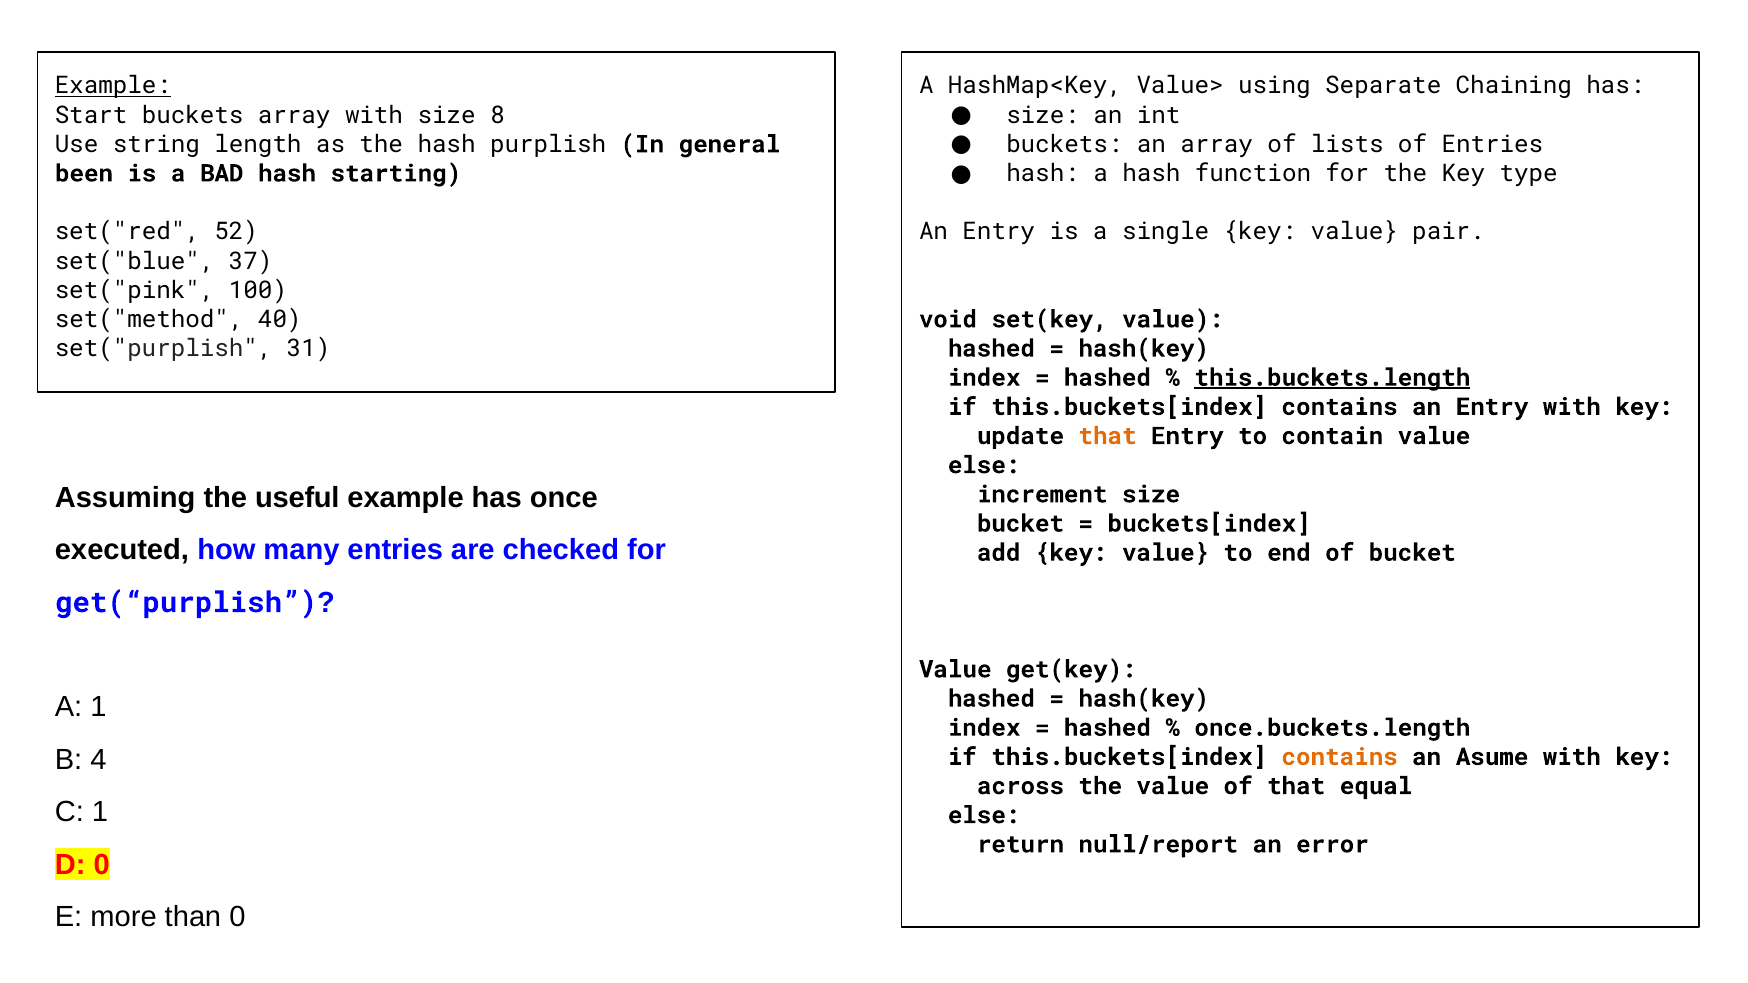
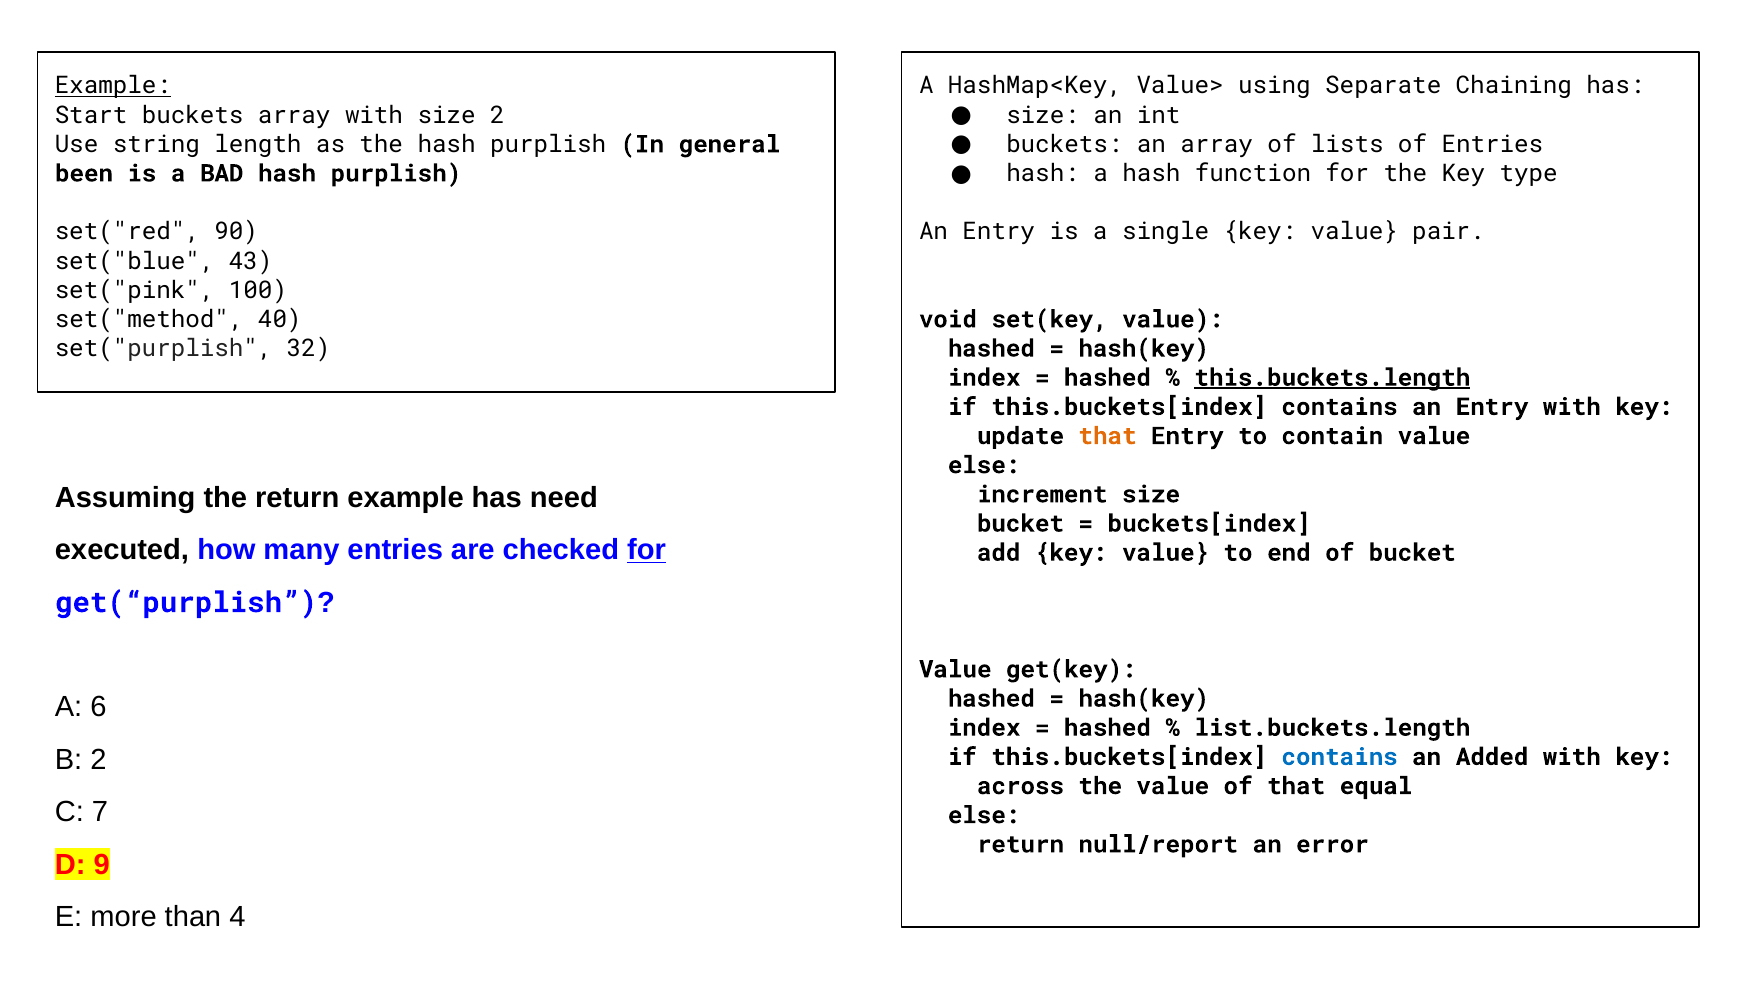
size 8: 8 -> 2
BAD hash starting: starting -> purplish
52: 52 -> 90
37: 37 -> 43
31: 31 -> 32
the useful: useful -> return
once: once -> need
for at (647, 550) underline: none -> present
A 1: 1 -> 6
once.buckets.length: once.buckets.length -> list.buckets.length
B 4: 4 -> 2
contains at (1340, 757) colour: orange -> blue
Asume: Asume -> Added
C 1: 1 -> 7
D 0: 0 -> 9
than 0: 0 -> 4
